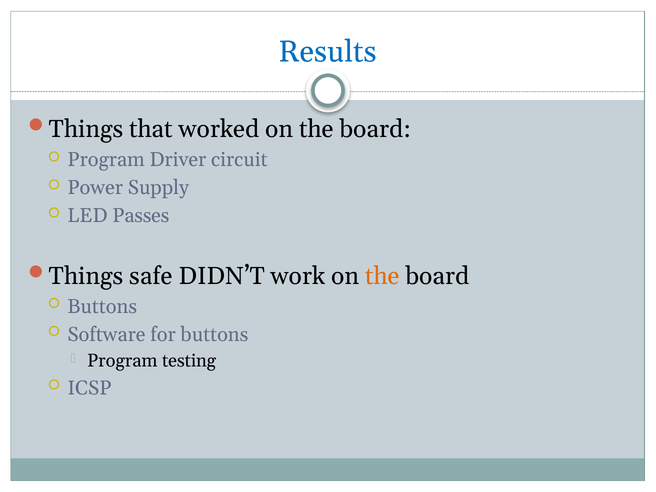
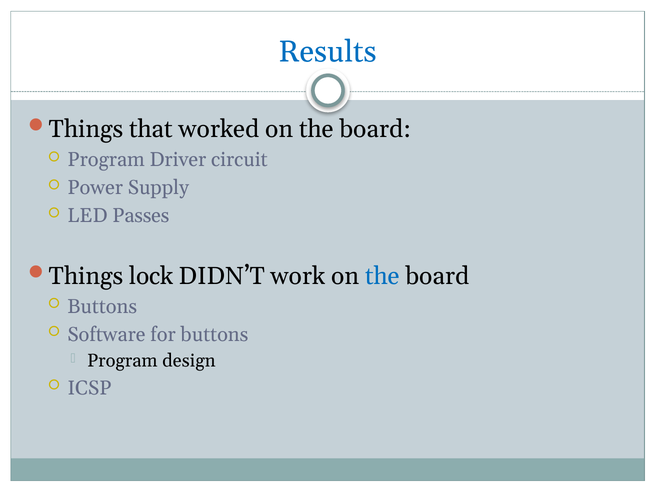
safe: safe -> lock
the at (382, 276) colour: orange -> blue
testing: testing -> design
